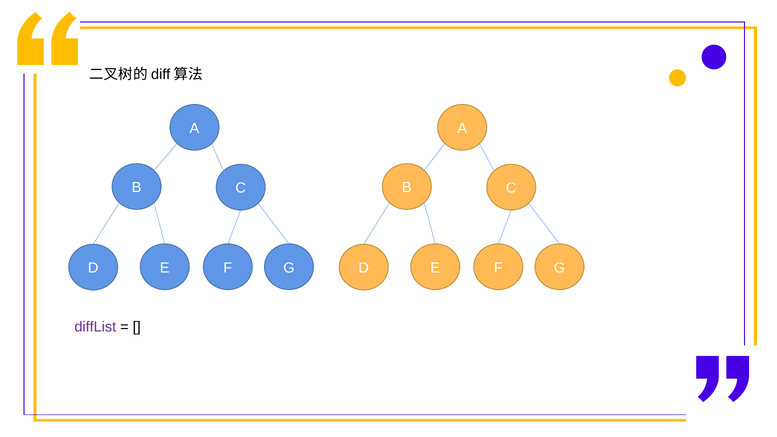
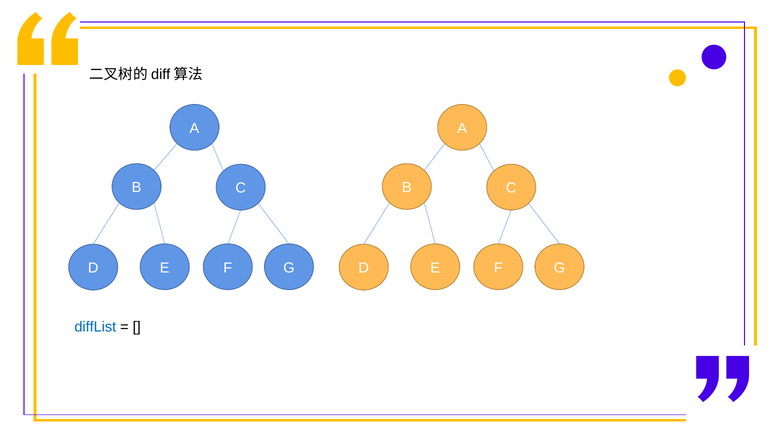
diffList colour: purple -> blue
